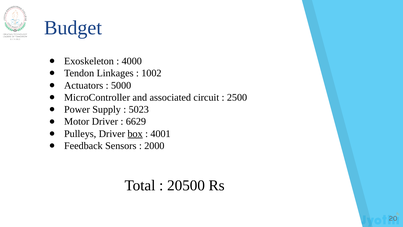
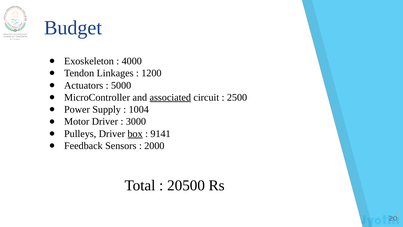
1002: 1002 -> 1200
associated underline: none -> present
5023: 5023 -> 1004
6629: 6629 -> 3000
4001: 4001 -> 9141
